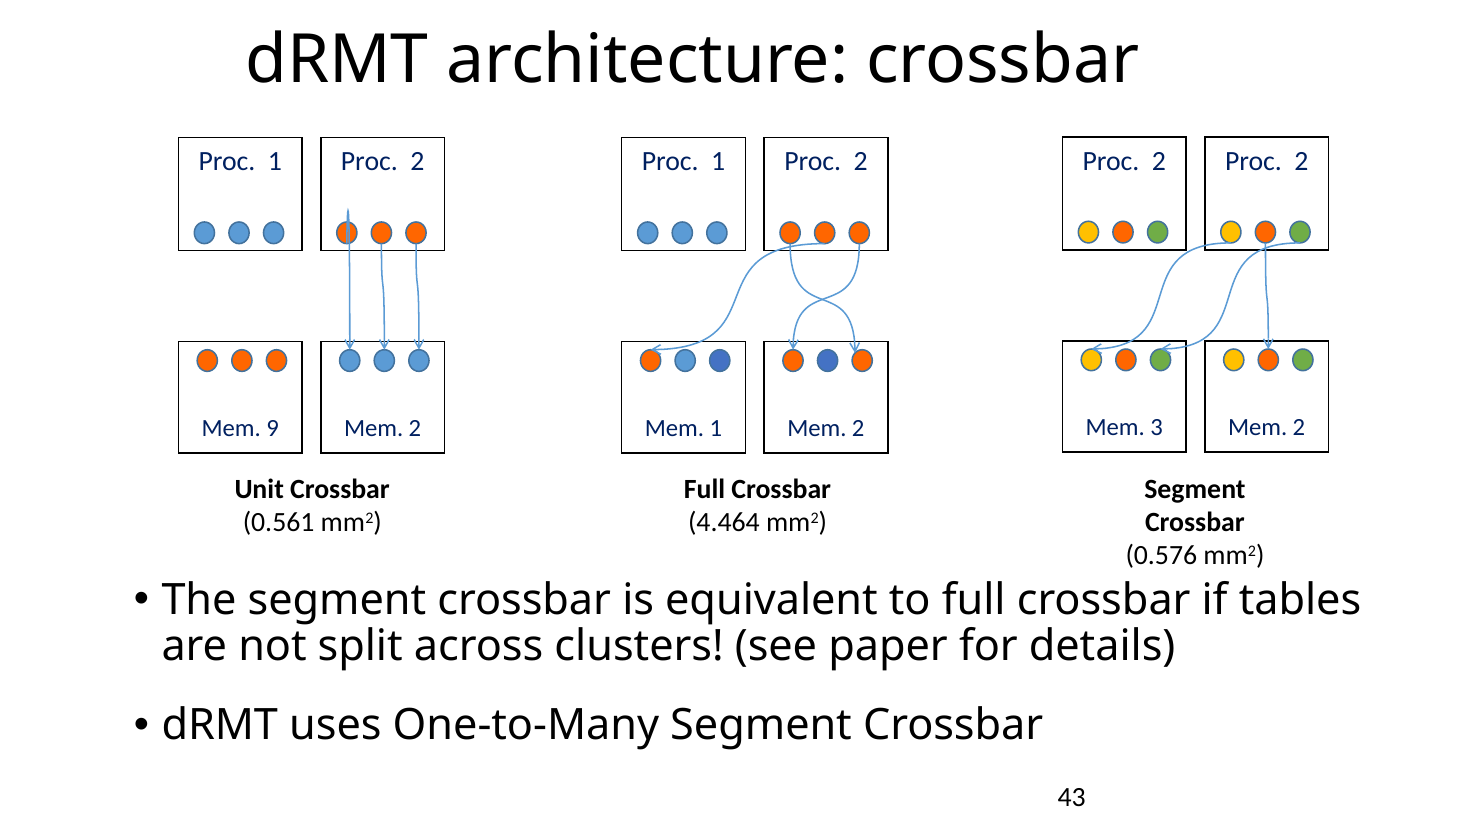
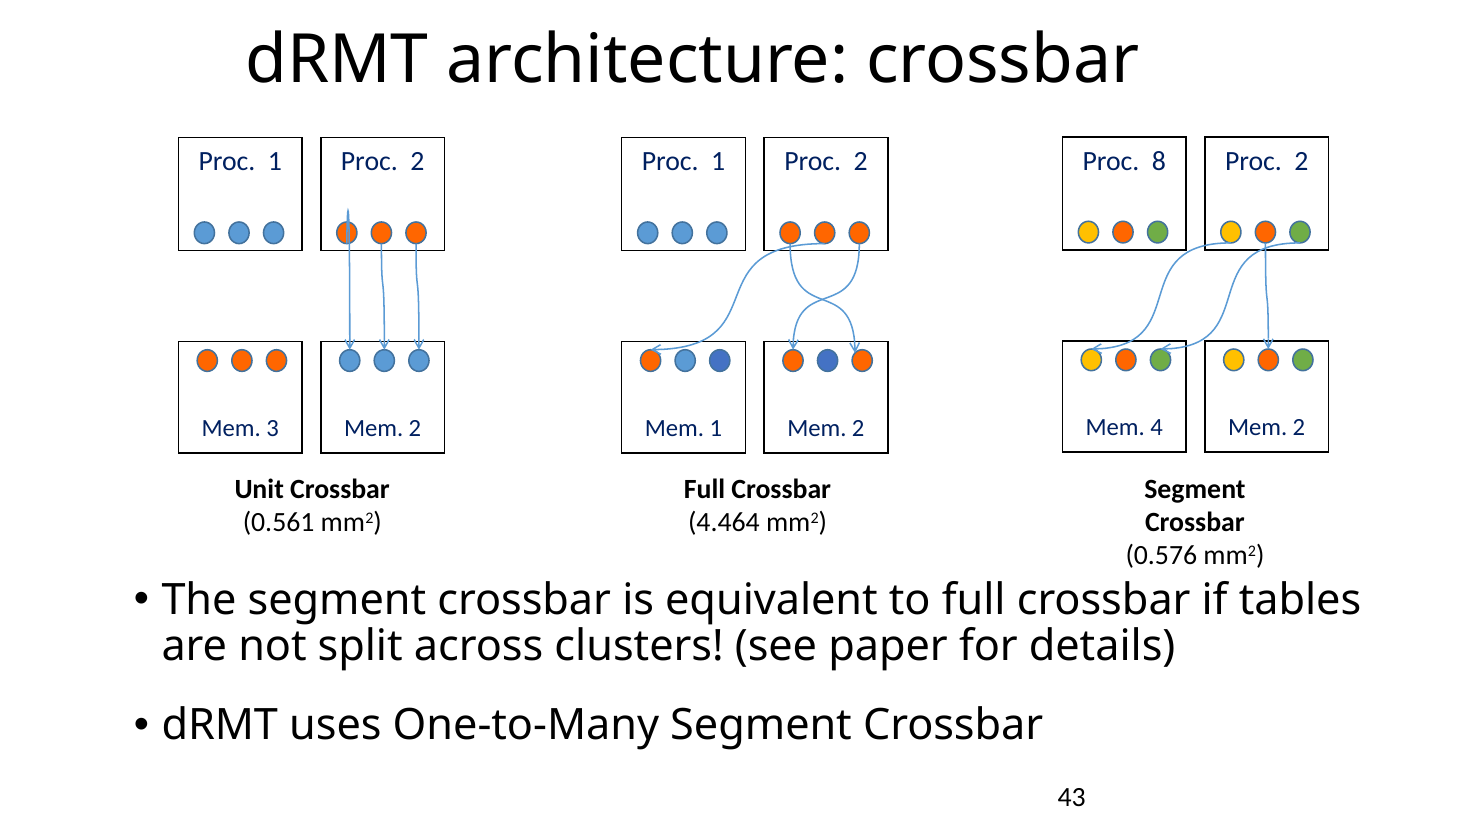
2 at (1159, 161): 2 -> 8
3: 3 -> 4
9: 9 -> 3
